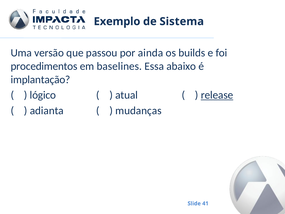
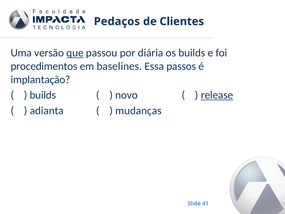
Exemplo: Exemplo -> Pedaços
Sistema: Sistema -> Clientes
que underline: none -> present
ainda: ainda -> diária
abaixo: abaixo -> passos
lógico at (43, 95): lógico -> builds
atual: atual -> novo
